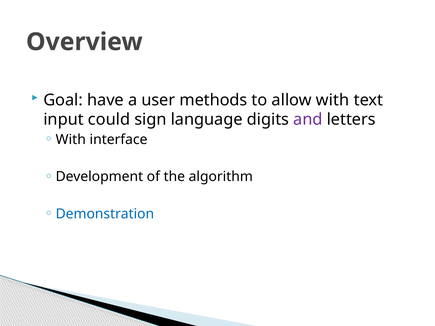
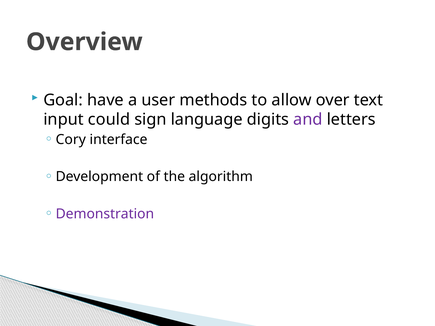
allow with: with -> over
With at (71, 140): With -> Cory
Demonstration colour: blue -> purple
